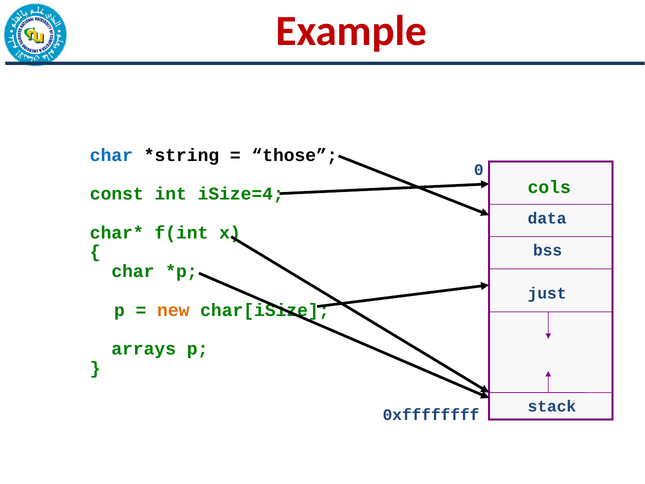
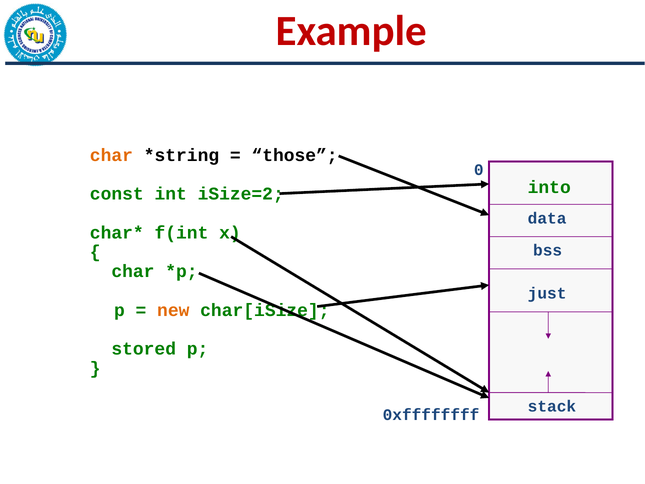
char at (111, 155) colour: blue -> orange
cols: cols -> into
iSize=4: iSize=4 -> iSize=2
arrays: arrays -> stored
